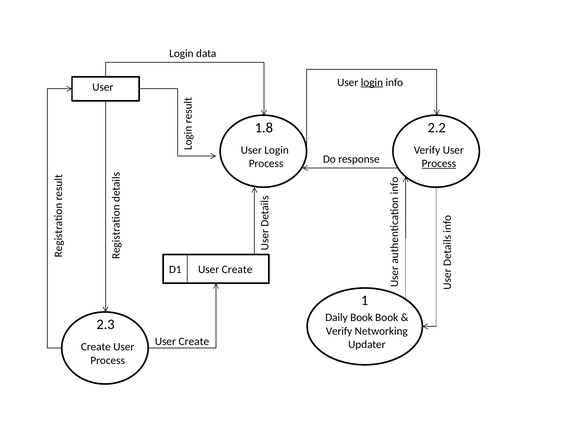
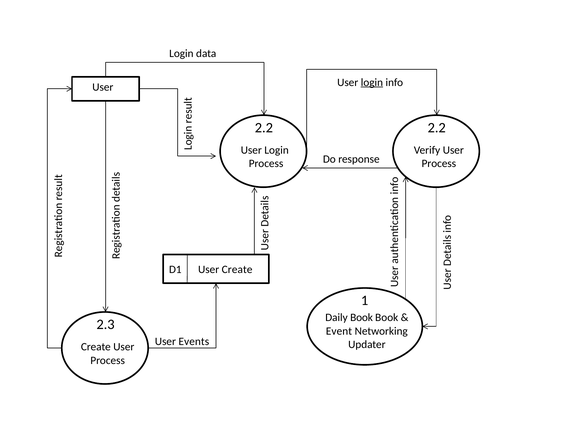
1.8 at (264, 128): 1.8 -> 2.2
Process at (439, 164) underline: present -> none
Verify at (339, 331): Verify -> Event
Create at (194, 342): Create -> Events
